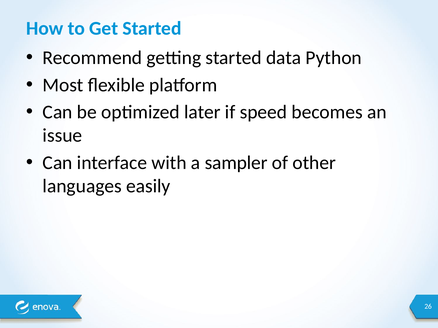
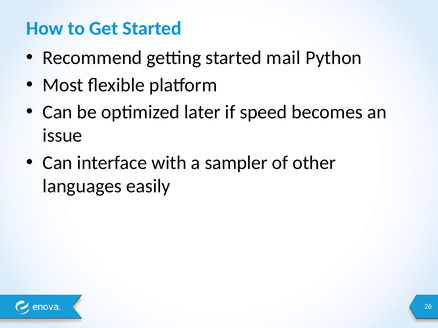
data: data -> mail
